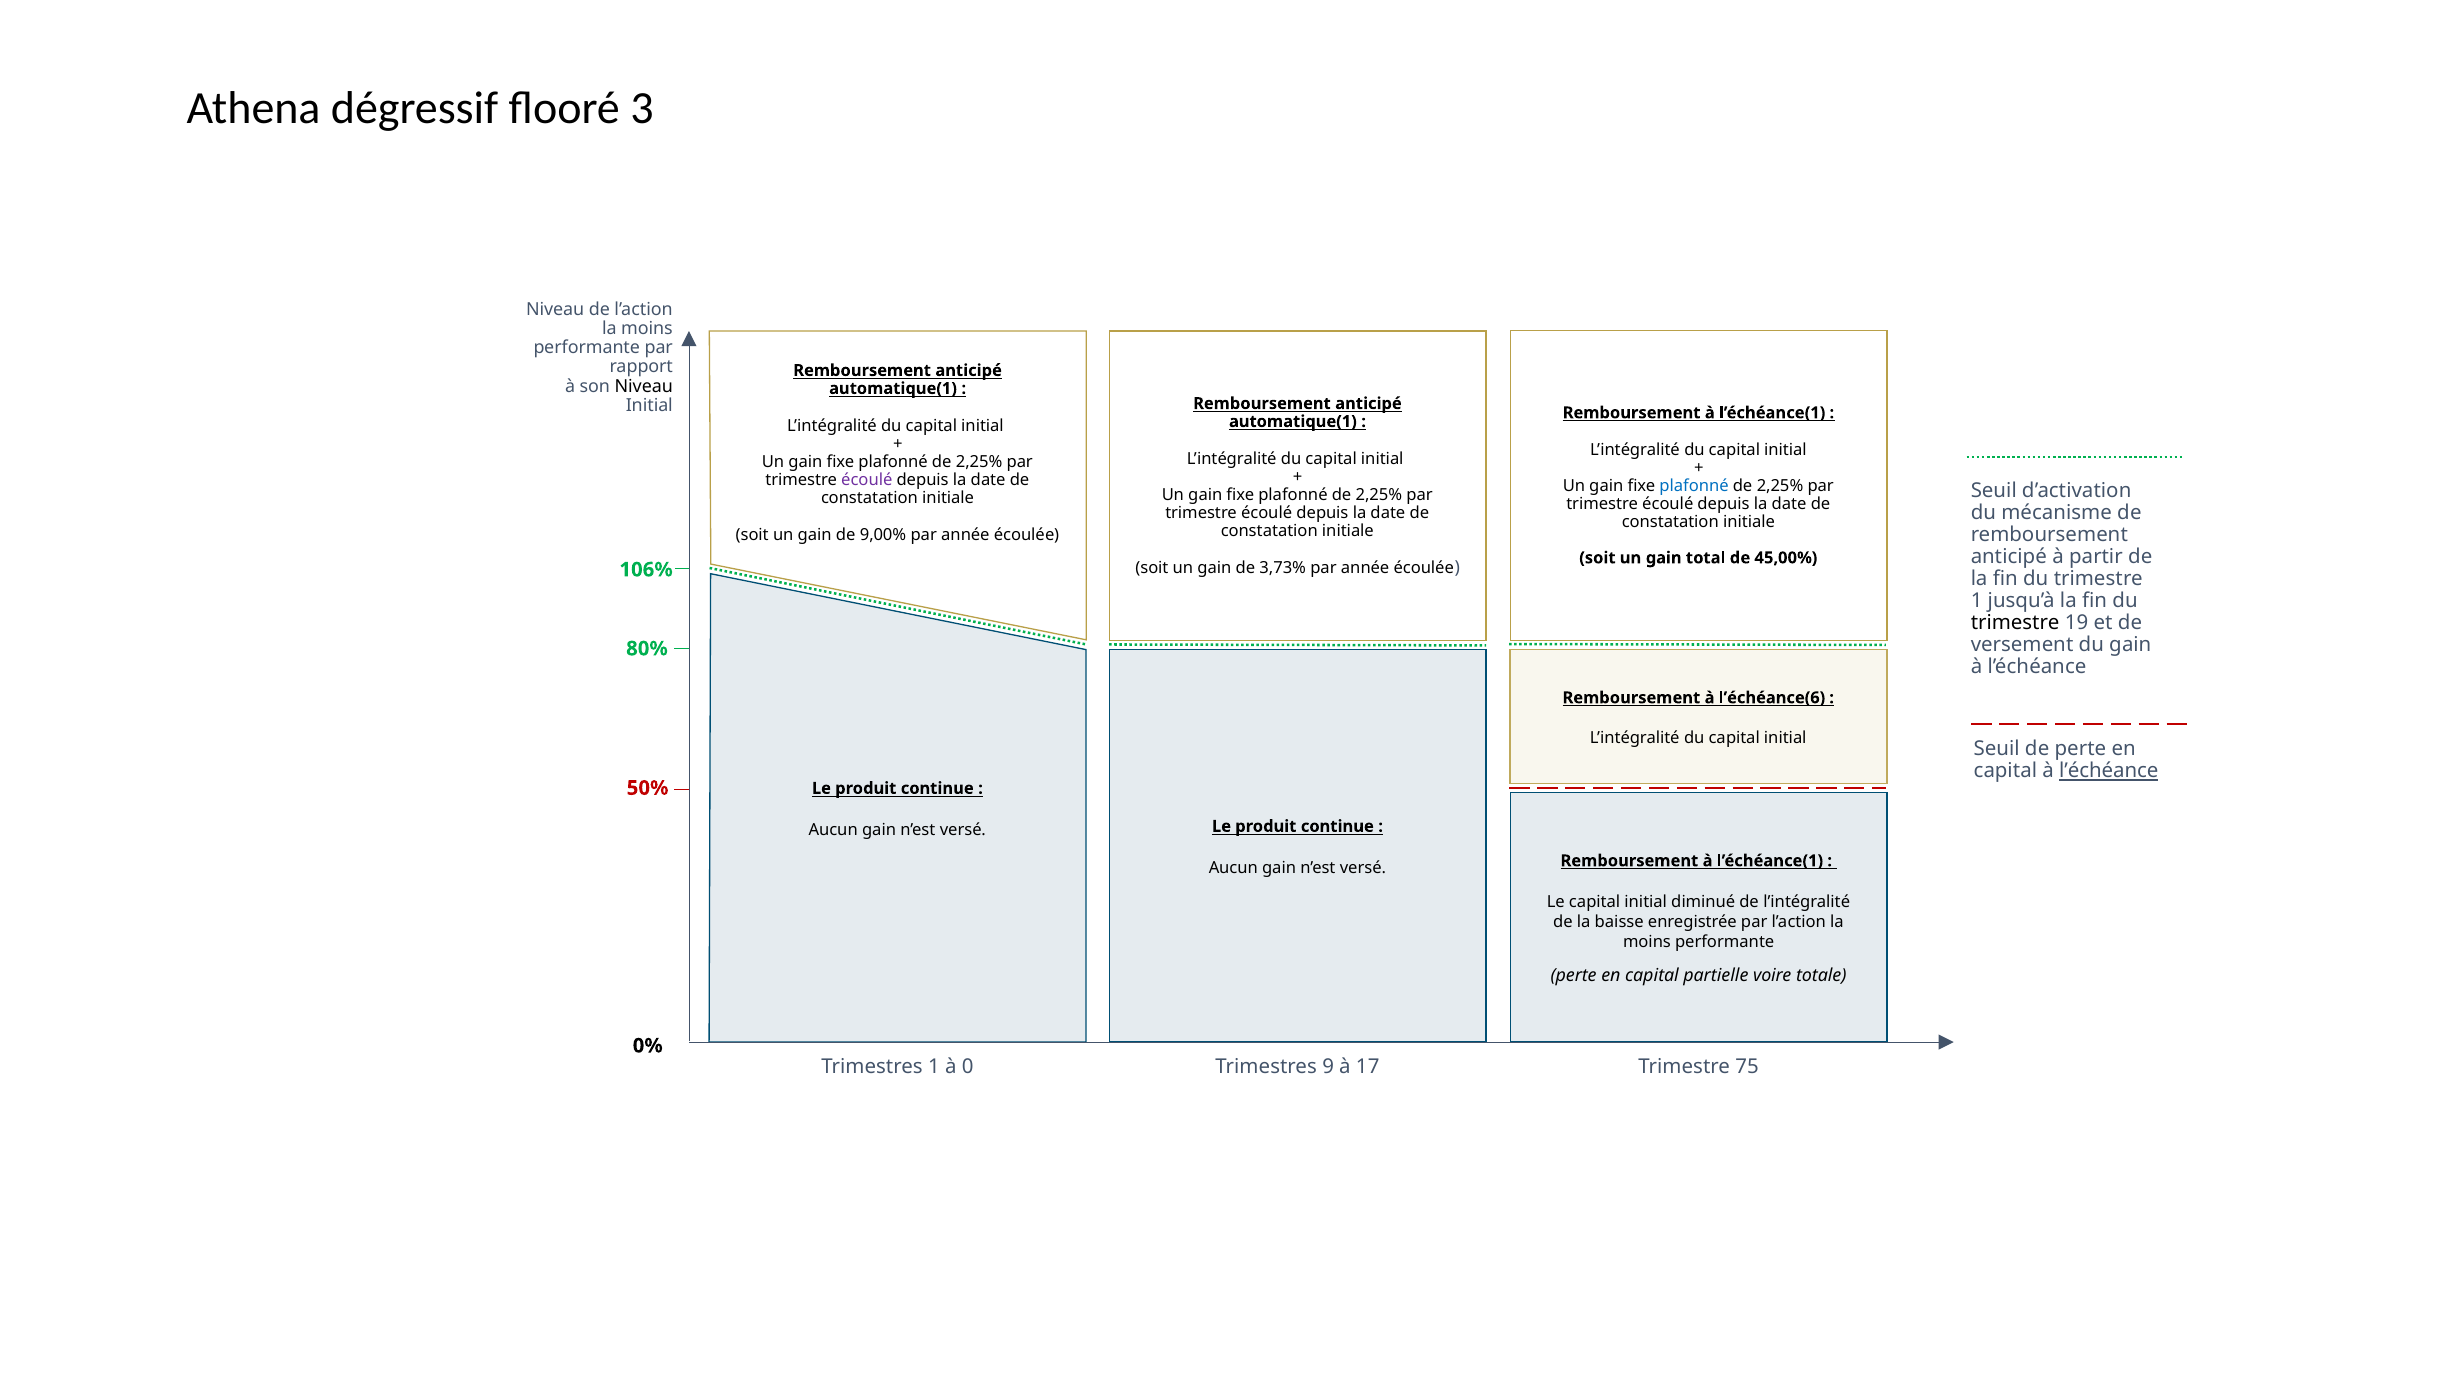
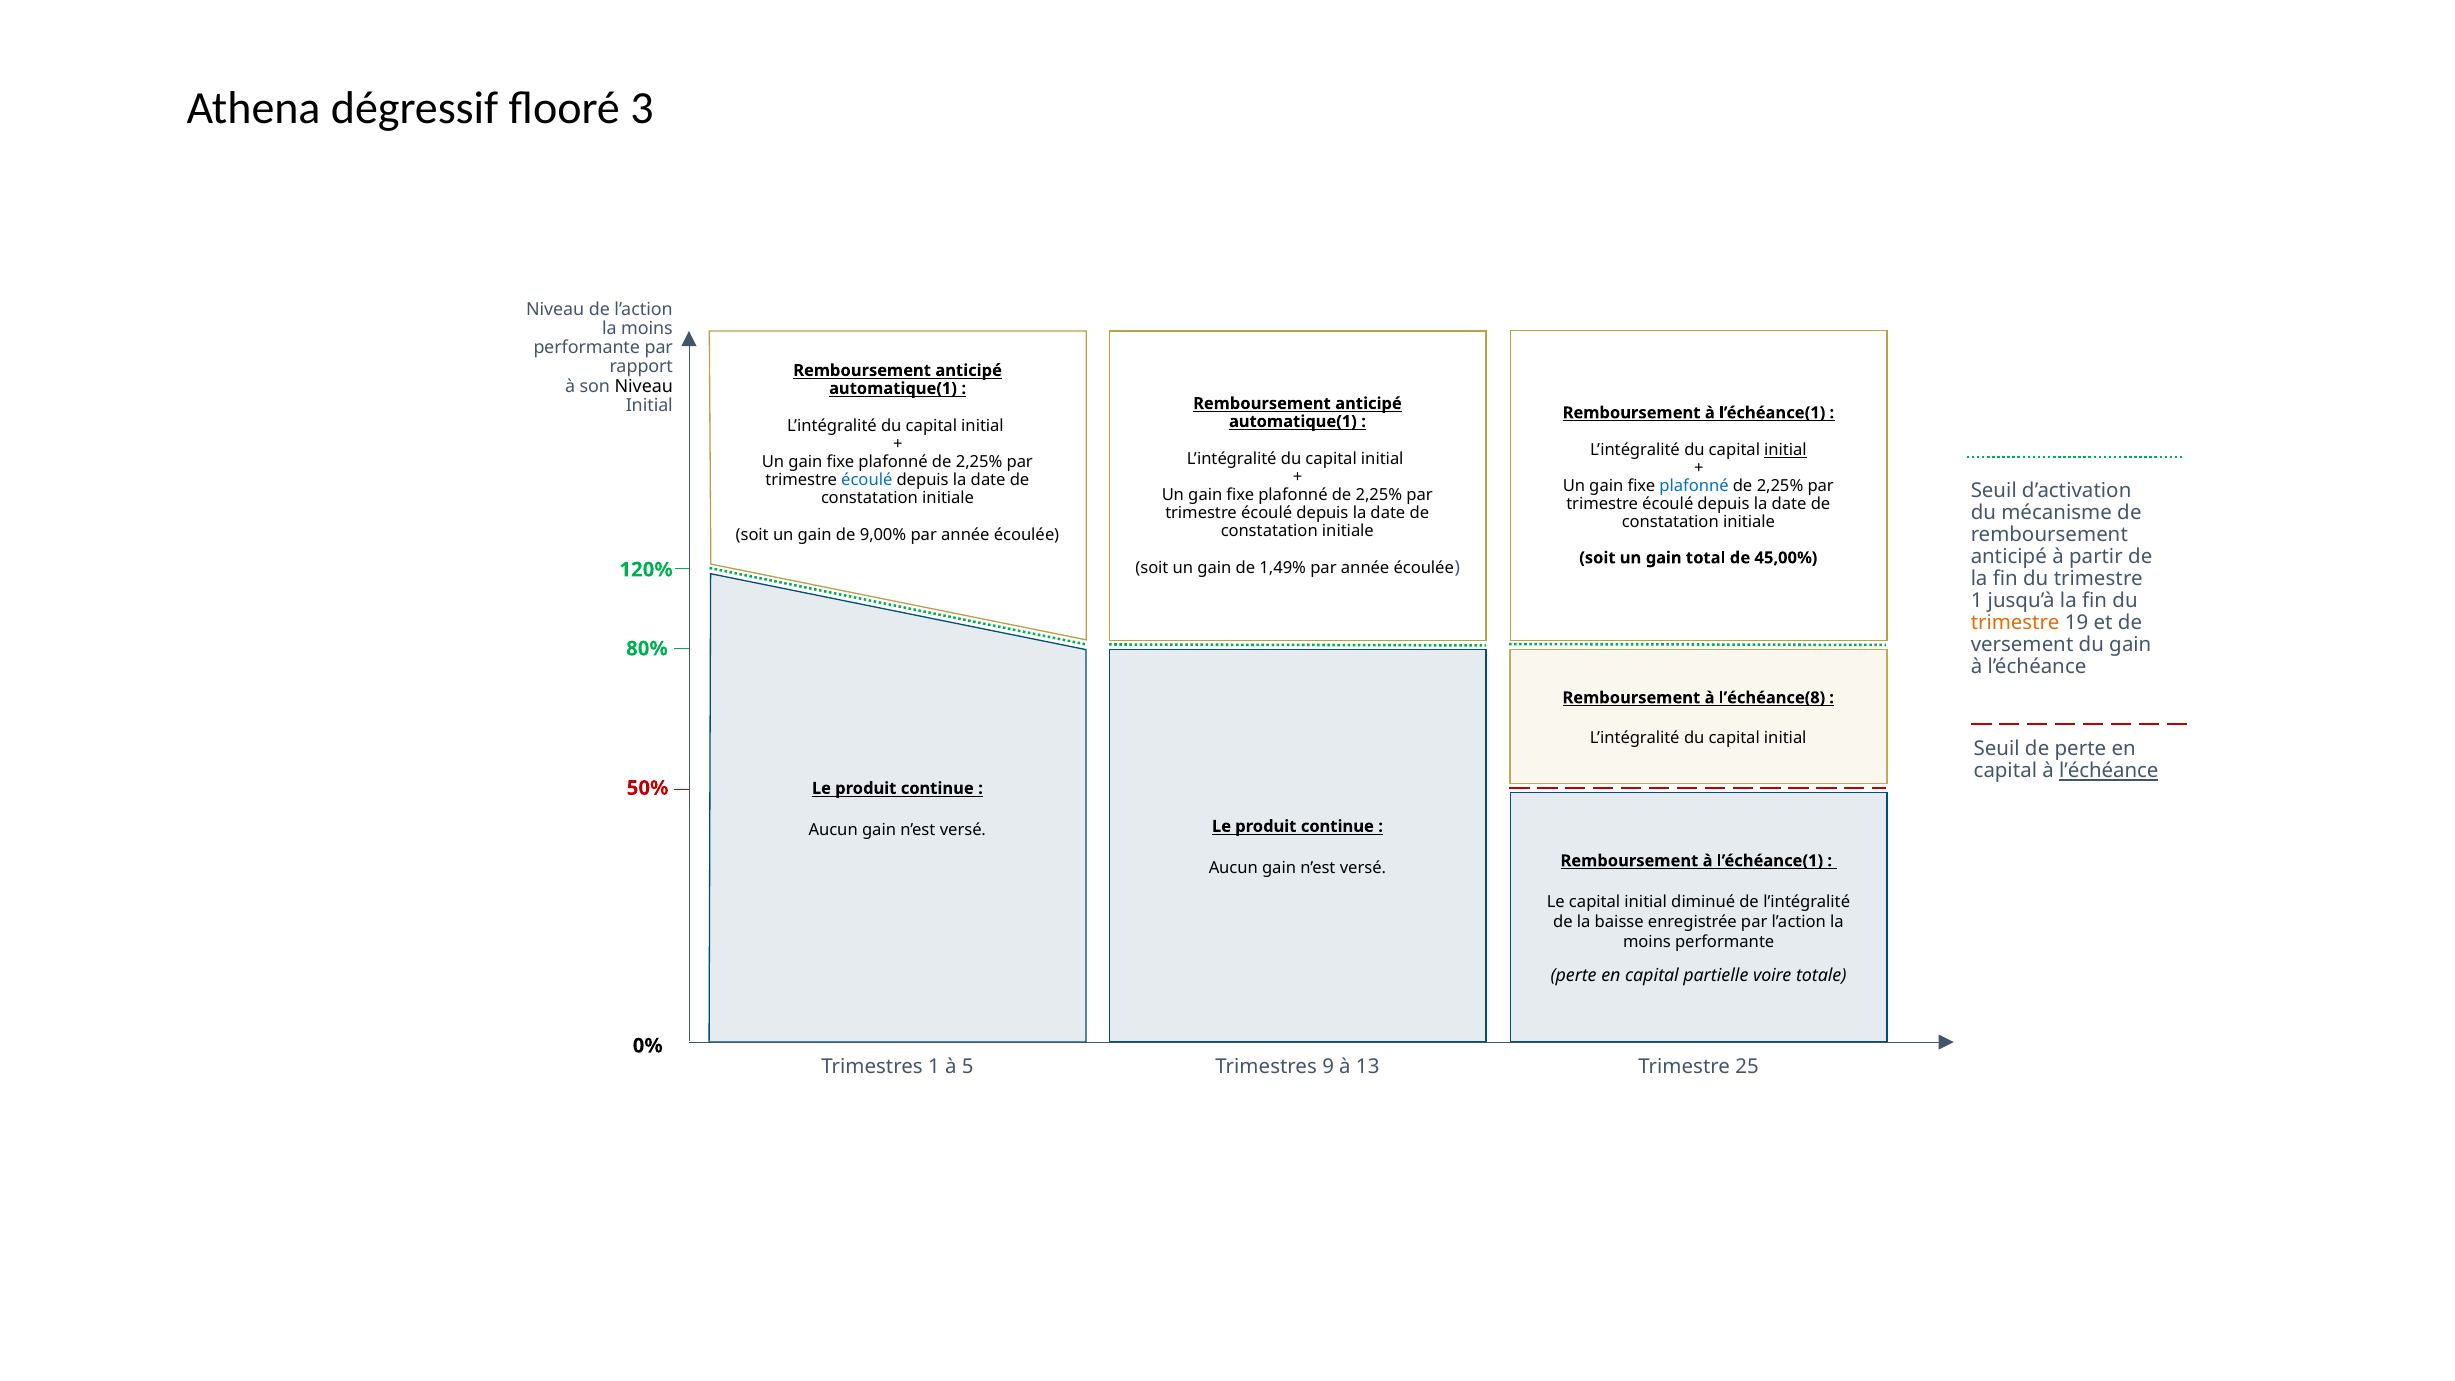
initial at (1785, 450) underline: none -> present
écoulé at (867, 480) colour: purple -> blue
3,73%: 3,73% -> 1,49%
106%: 106% -> 120%
trimestre at (2015, 623) colour: black -> orange
l’échéance(6: l’échéance(6 -> l’échéance(8
0: 0 -> 5
17: 17 -> 13
75: 75 -> 25
